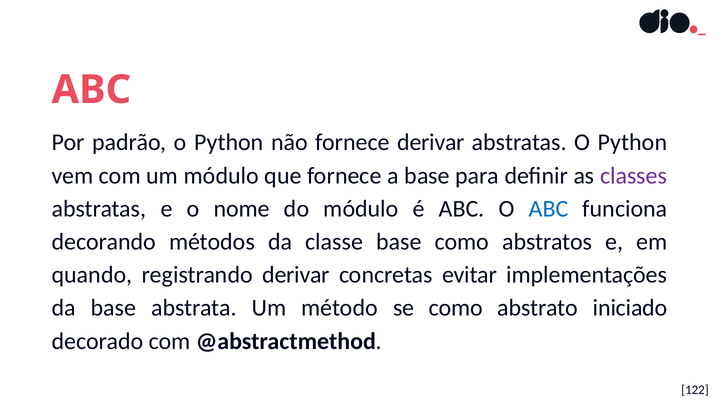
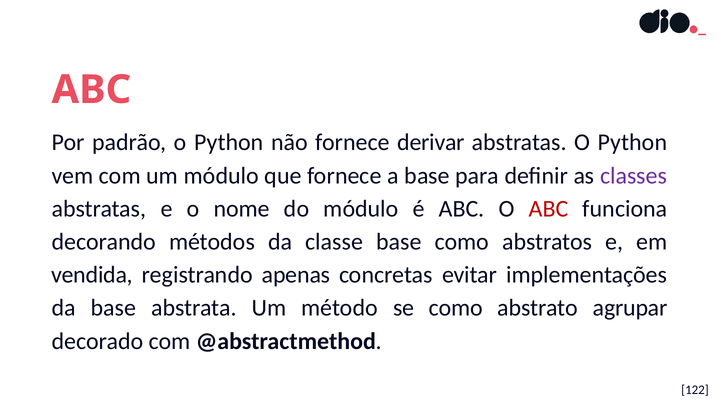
ABC at (549, 208) colour: blue -> red
quando: quando -> vendida
registrando derivar: derivar -> apenas
iniciado: iniciado -> agrupar
